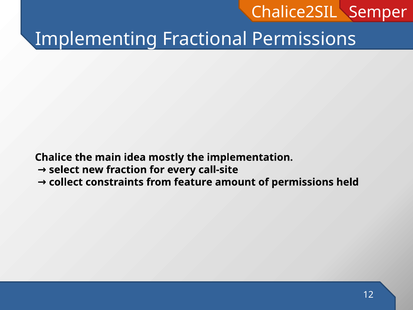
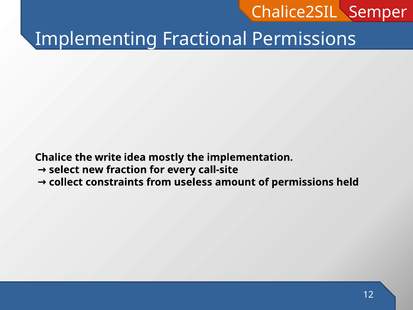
main: main -> write
feature: feature -> useless
